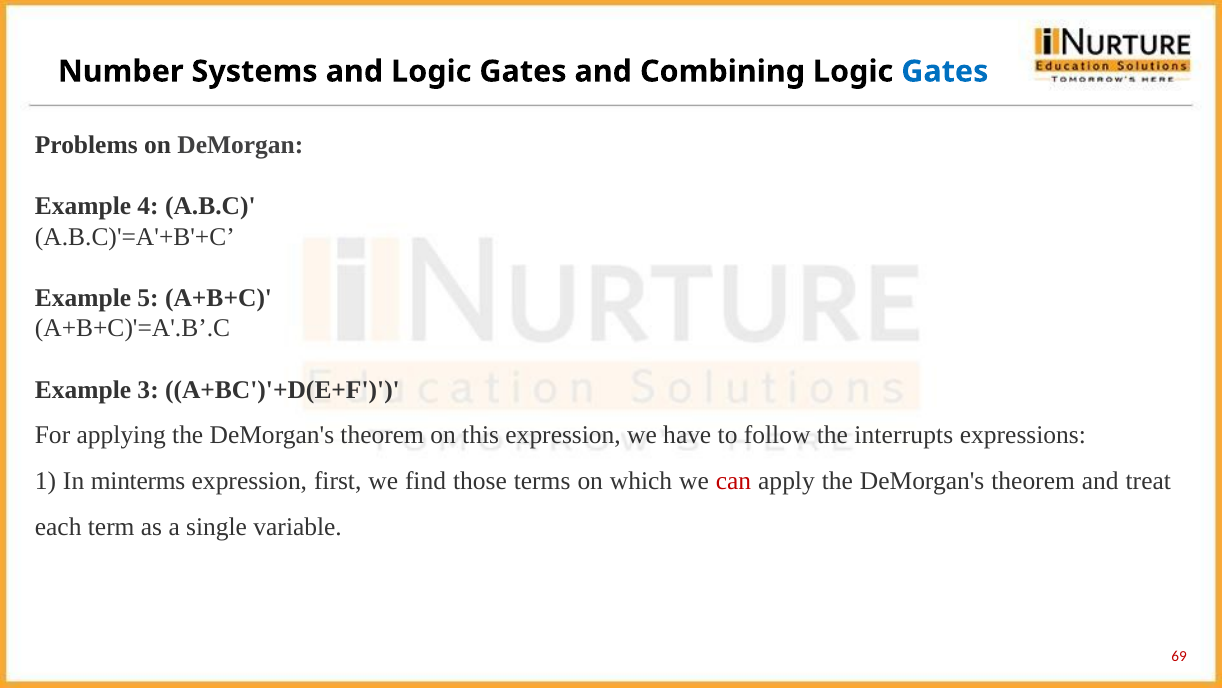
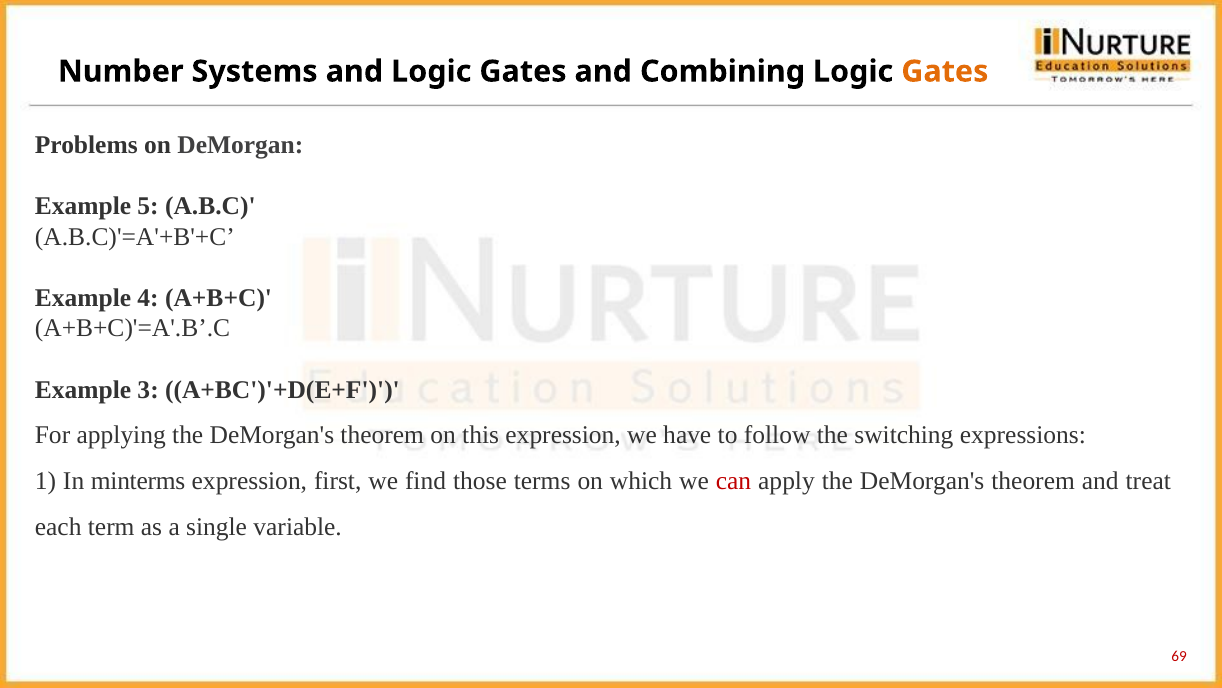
Gates at (945, 71) colour: blue -> orange
4: 4 -> 5
5: 5 -> 4
interrupts: interrupts -> switching
